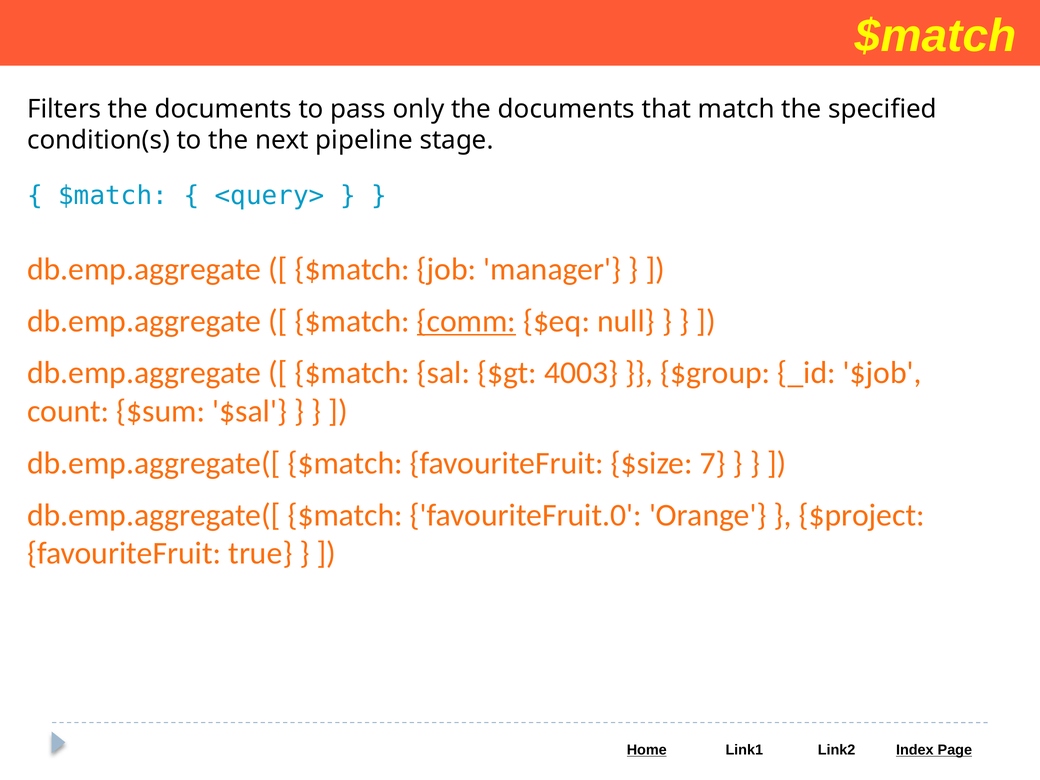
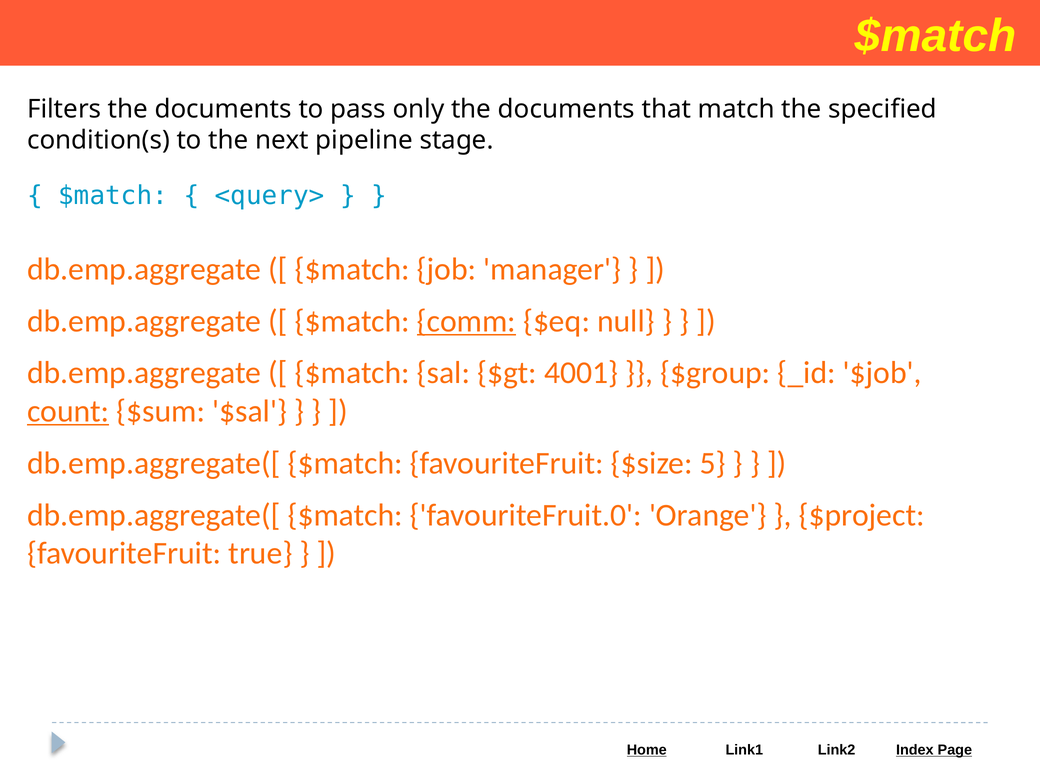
4003: 4003 -> 4001
count underline: none -> present
7: 7 -> 5
